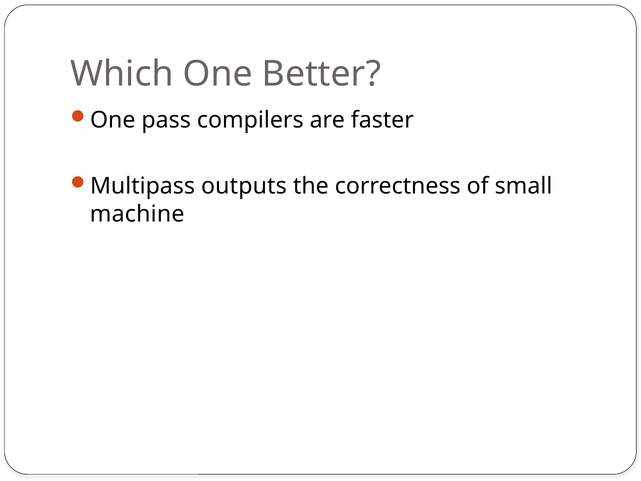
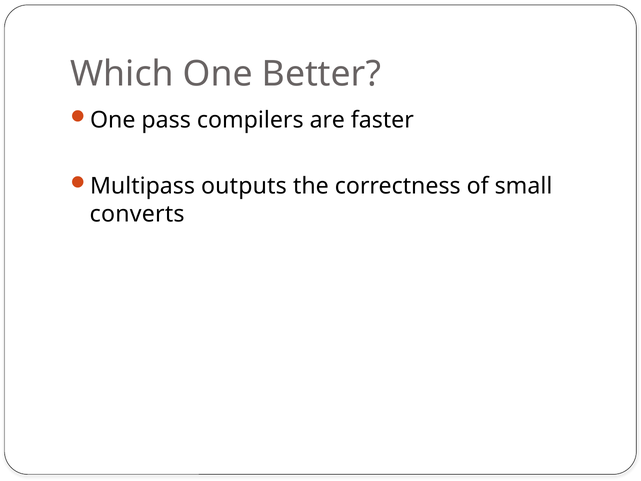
machine: machine -> converts
